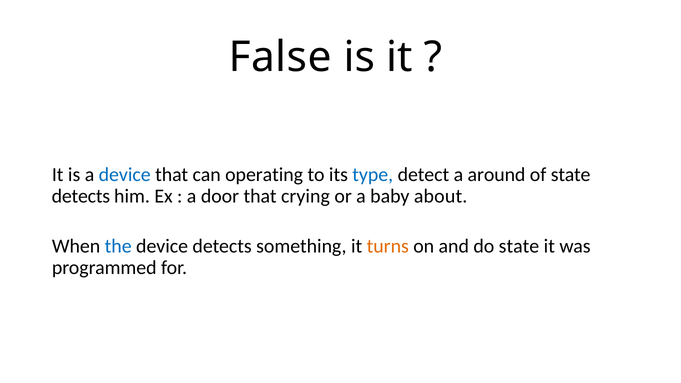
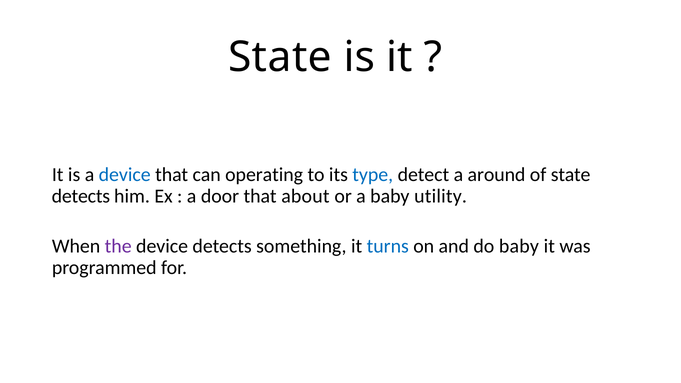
False at (280, 57): False -> State
crying: crying -> about
about: about -> utility
the colour: blue -> purple
turns colour: orange -> blue
do state: state -> baby
